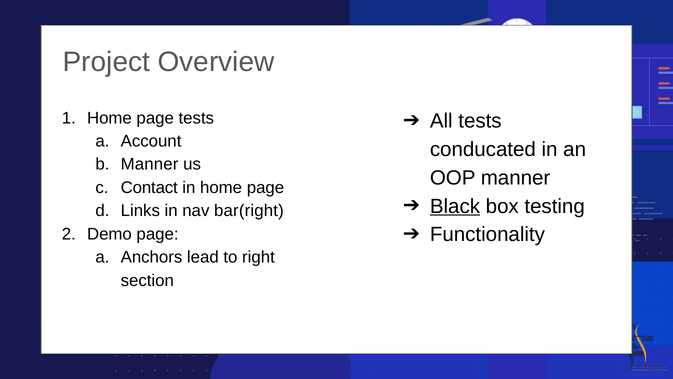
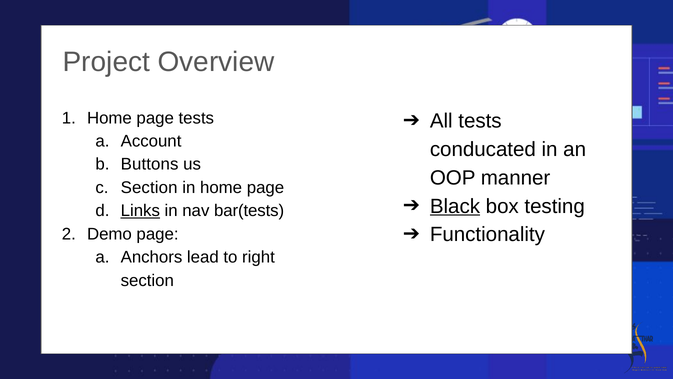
Manner at (150, 164): Manner -> Buttons
Contact at (149, 187): Contact -> Section
Links underline: none -> present
bar(right: bar(right -> bar(tests
